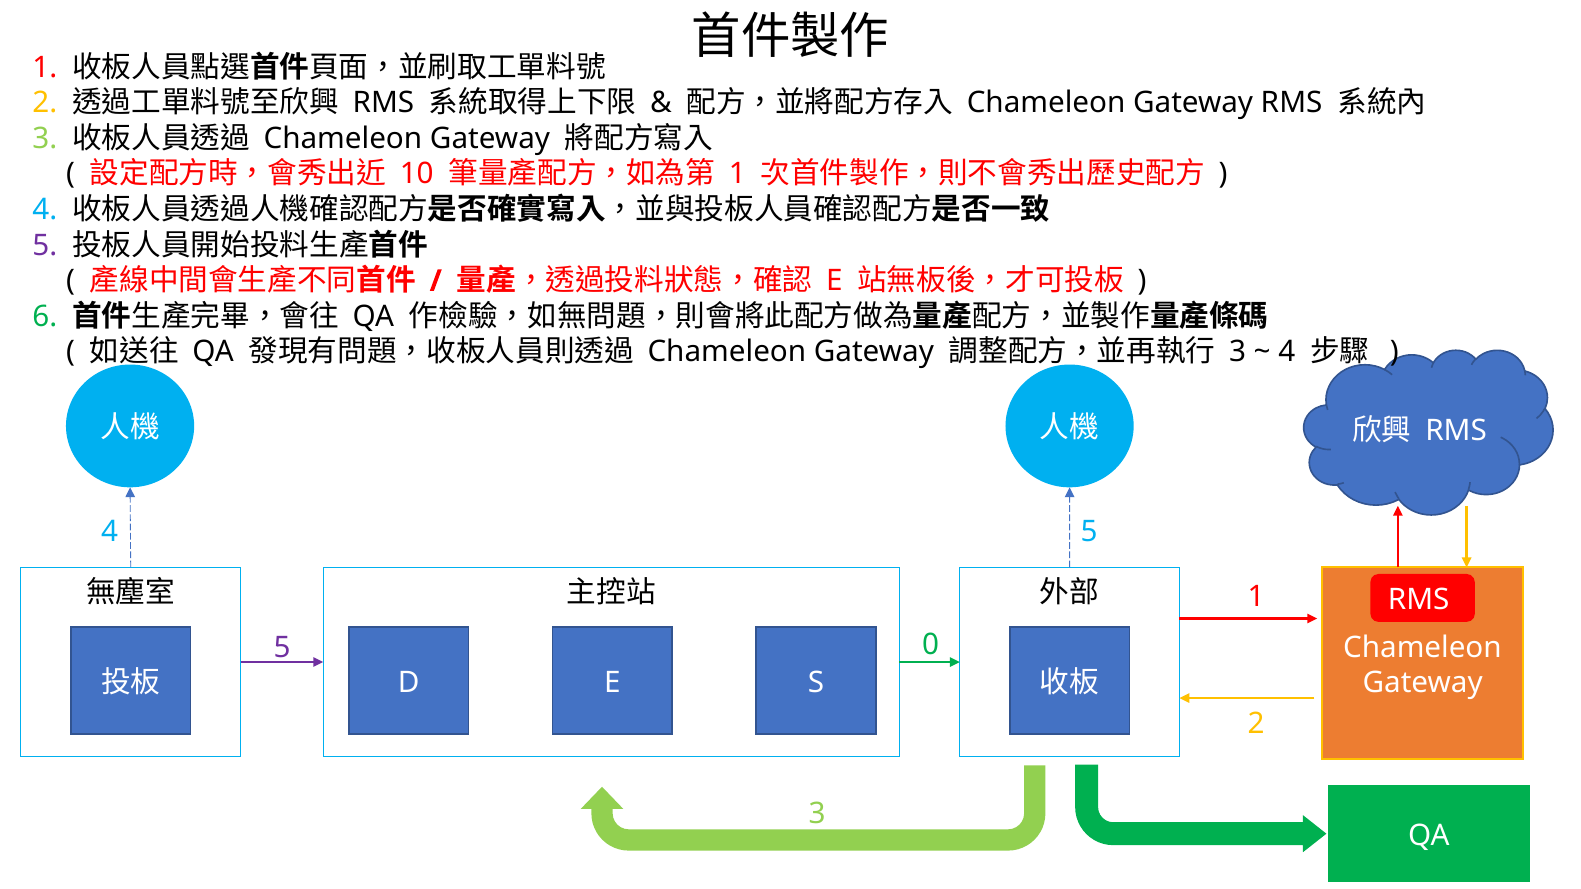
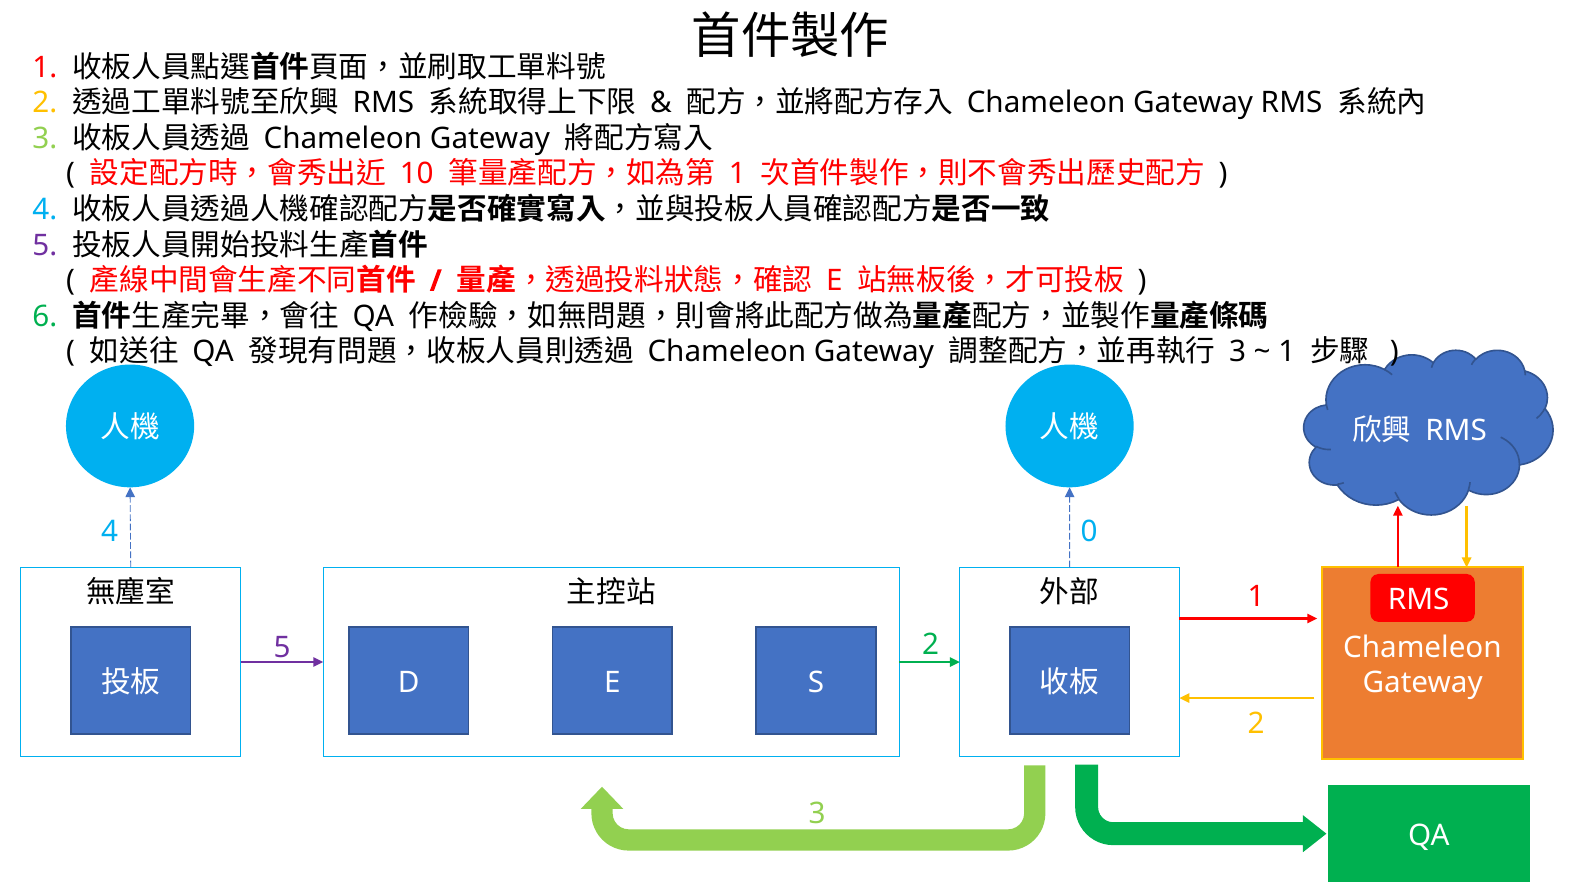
4 at (1287, 352): 4 -> 1
4 5: 5 -> 0
5 0: 0 -> 2
